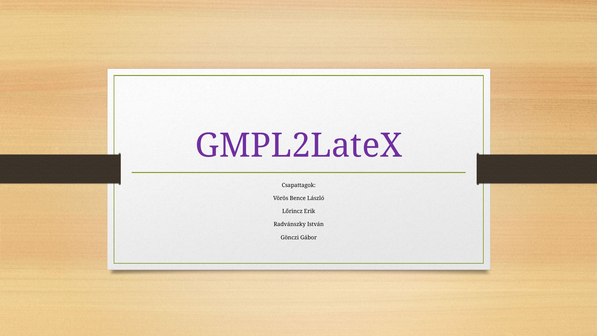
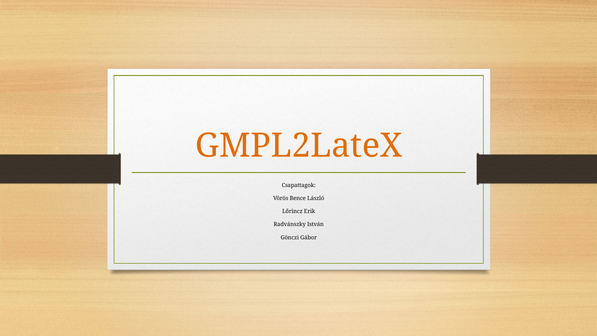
GMPL2LateX colour: purple -> orange
